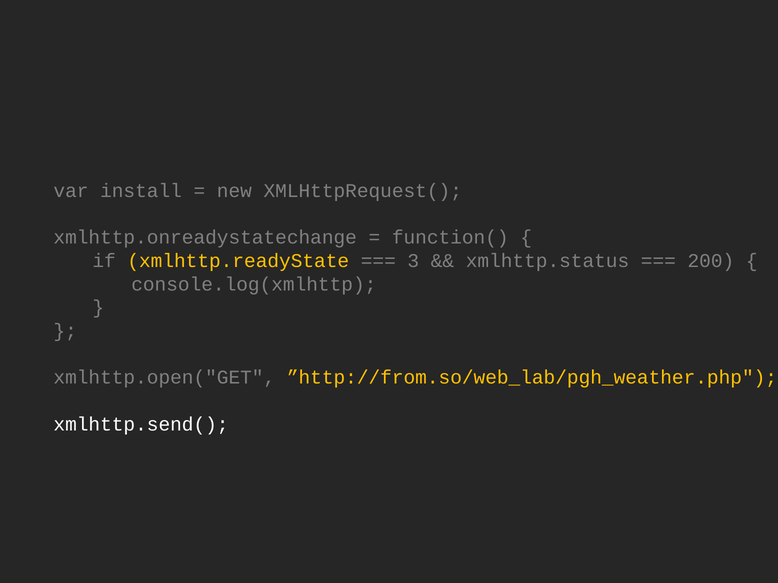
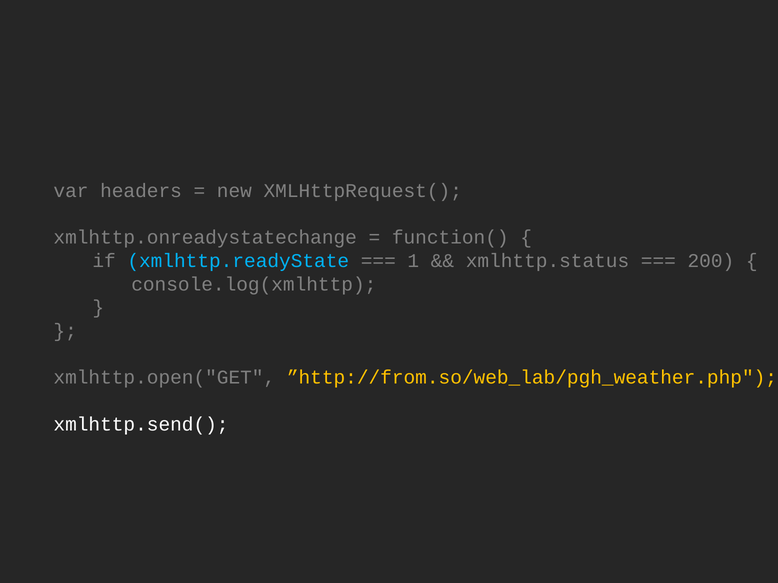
install: install -> headers
xmlhttp.readyState colour: yellow -> light blue
3: 3 -> 1
